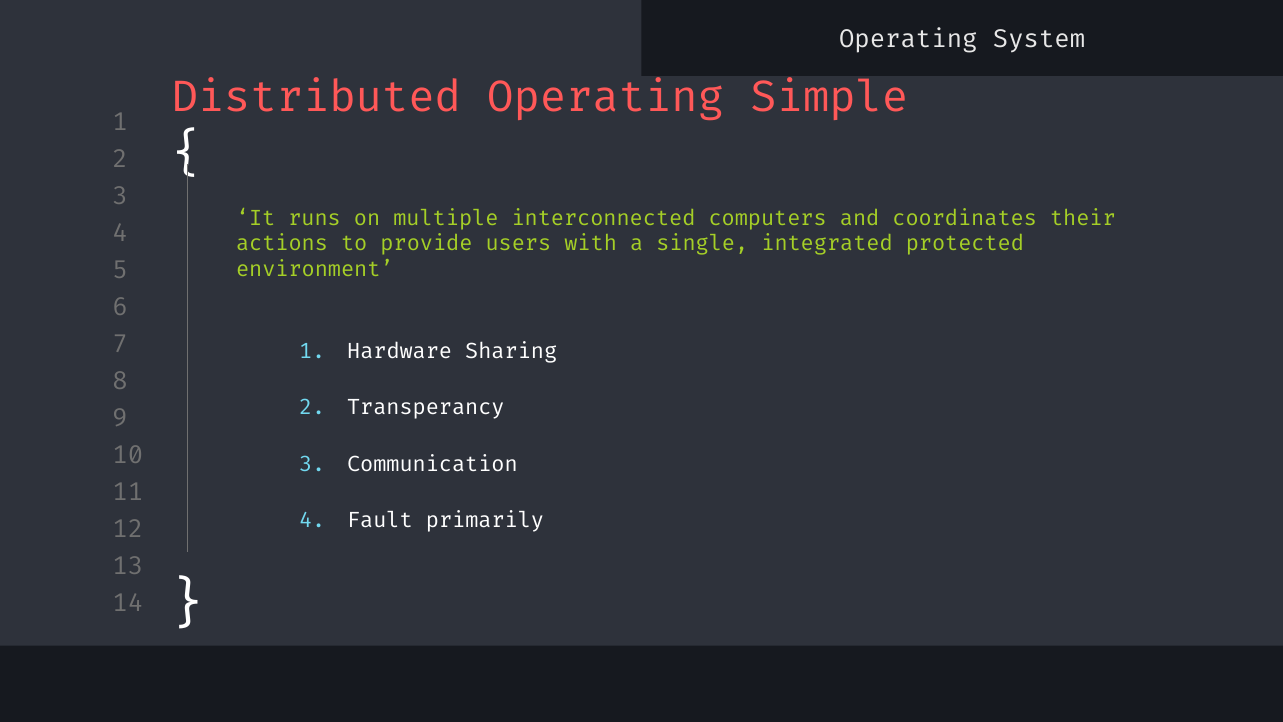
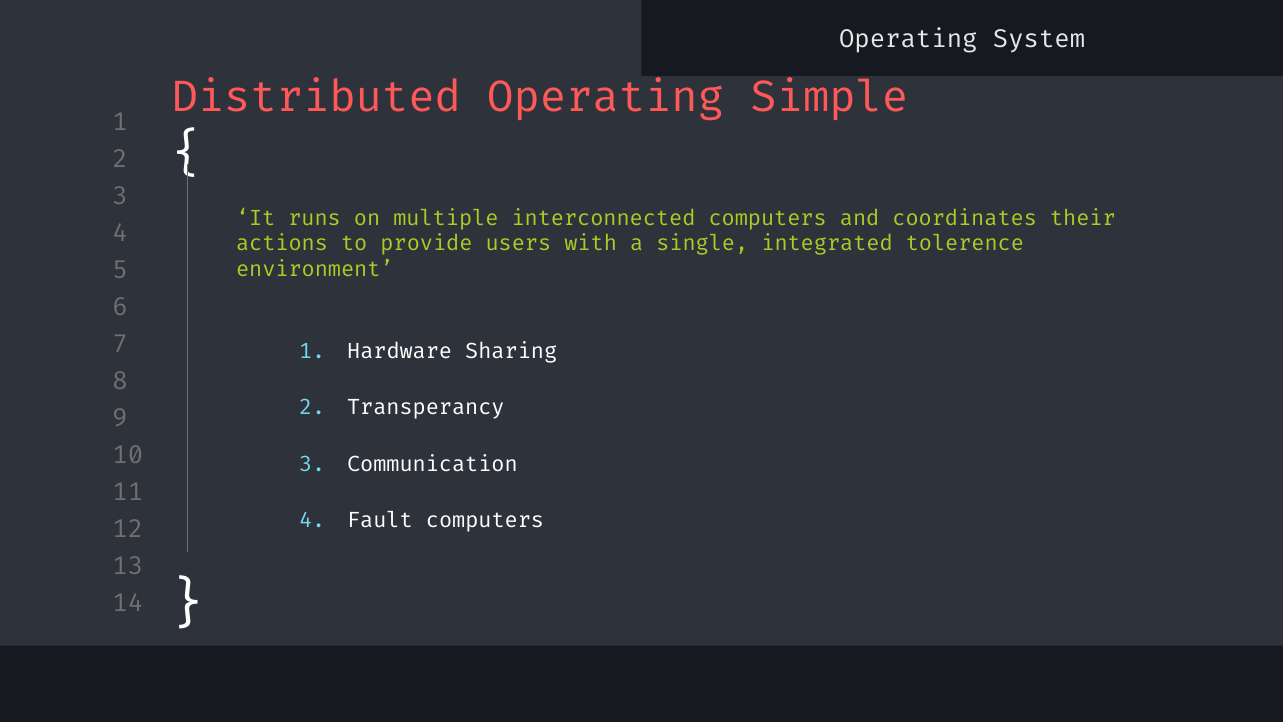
protected: protected -> tolerence
Fault primarily: primarily -> computers
